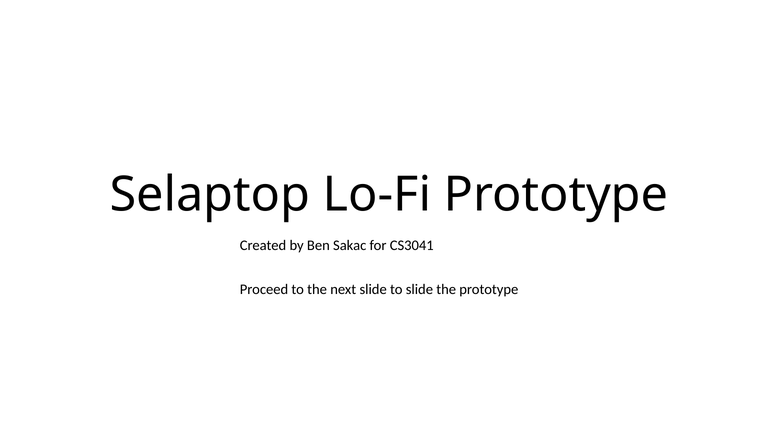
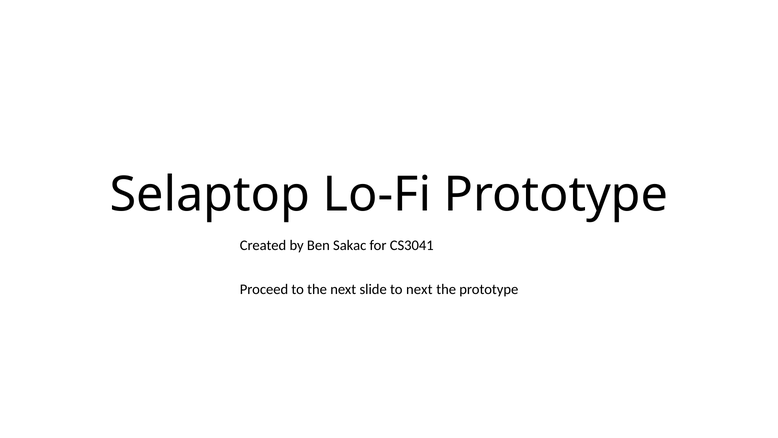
to slide: slide -> next
